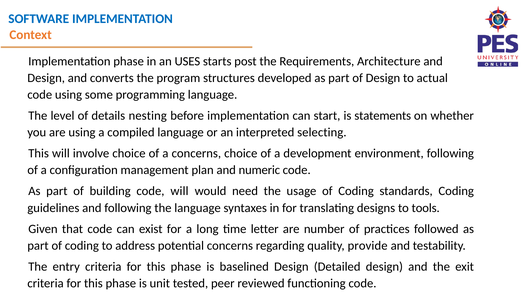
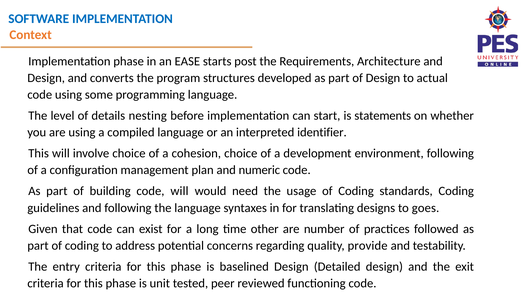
USES: USES -> EASE
selecting: selecting -> identifier
a concerns: concerns -> cohesion
tools: tools -> goes
letter: letter -> other
